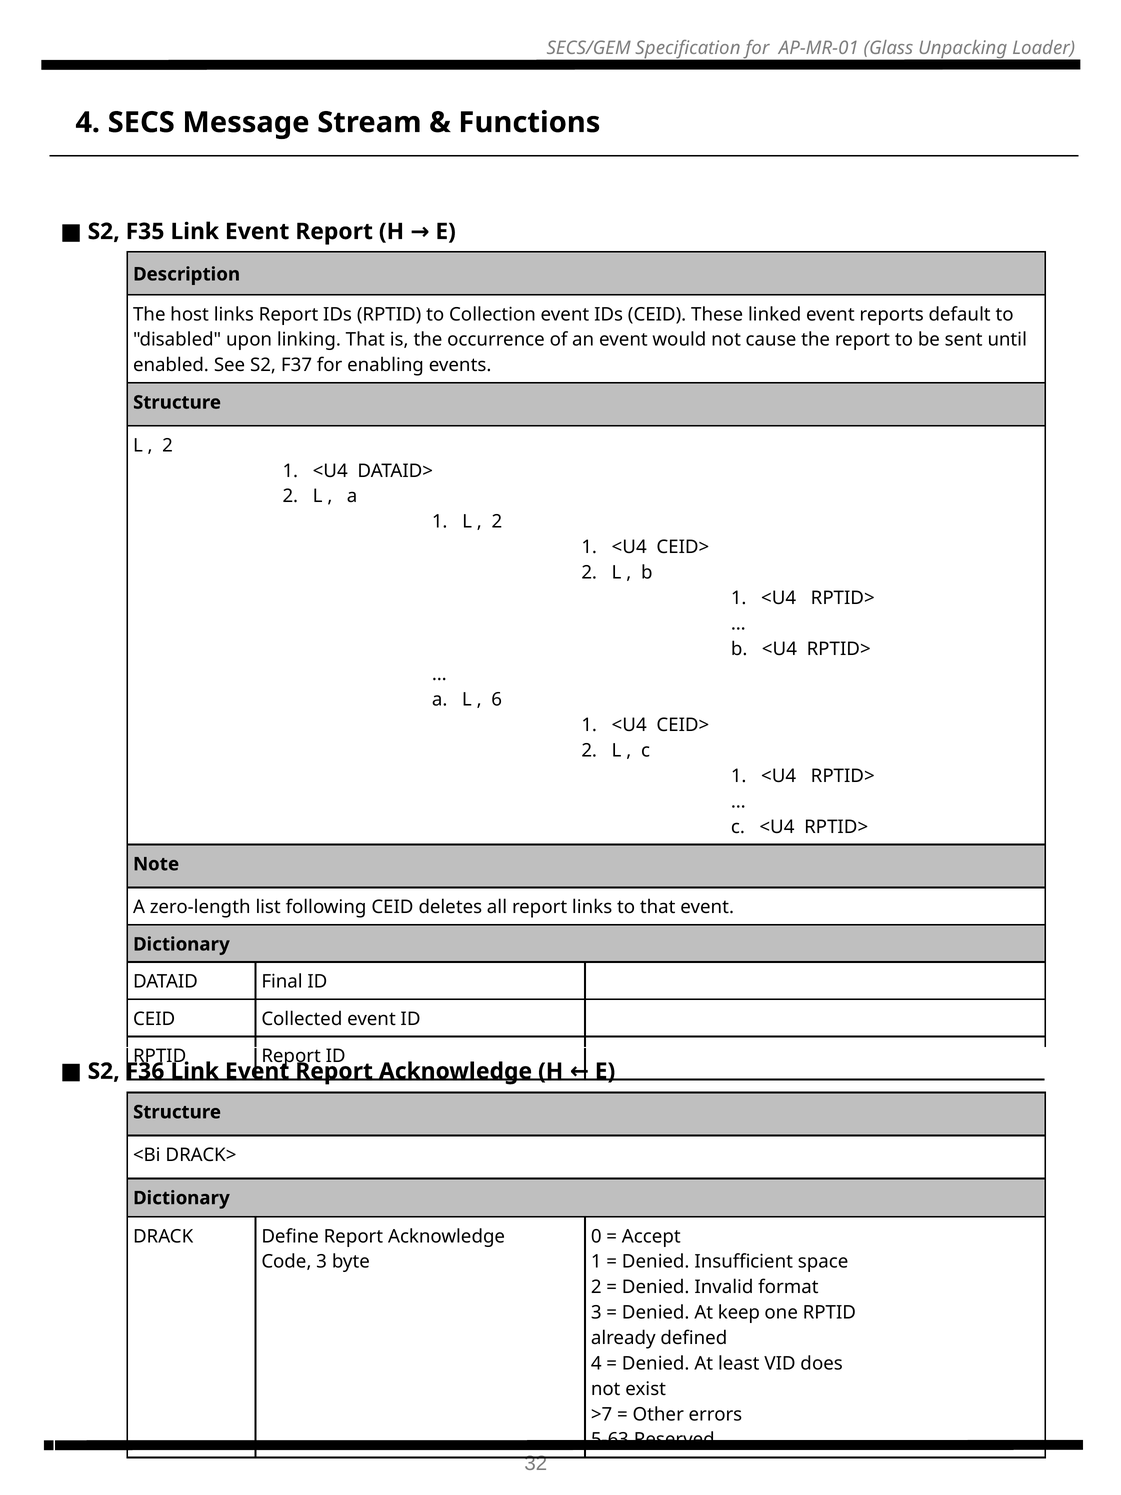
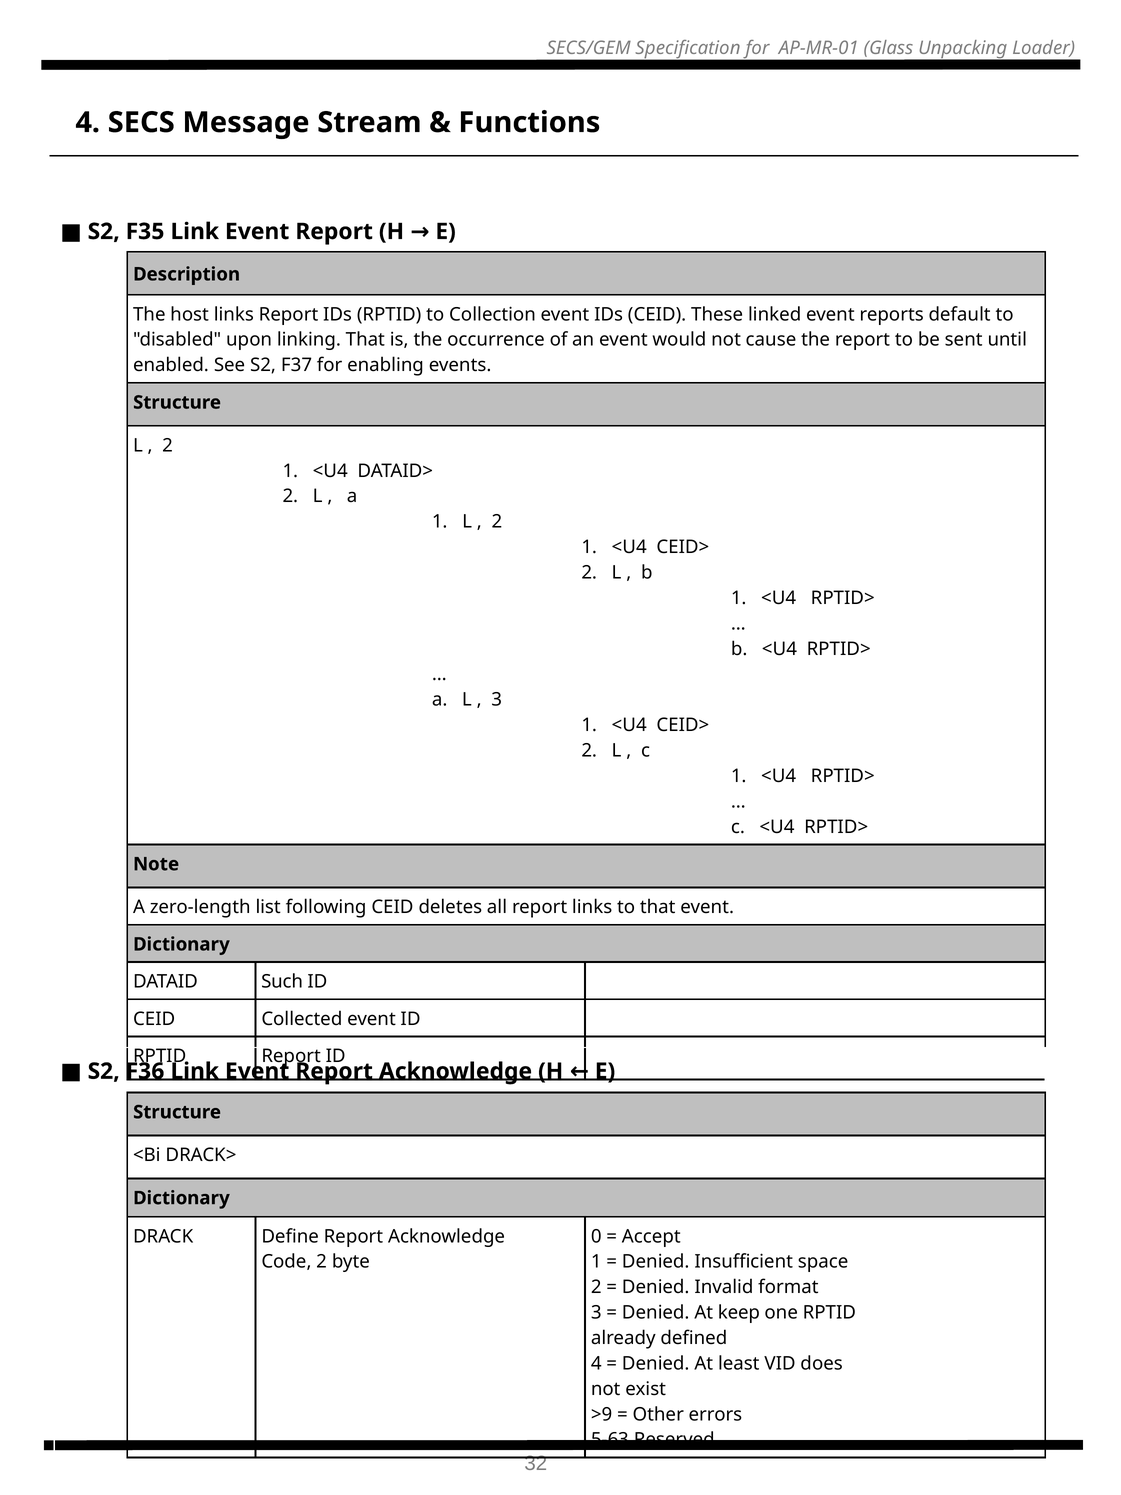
6 at (497, 700): 6 -> 3
Final: Final -> Such
Code 3: 3 -> 2
>7: >7 -> >9
